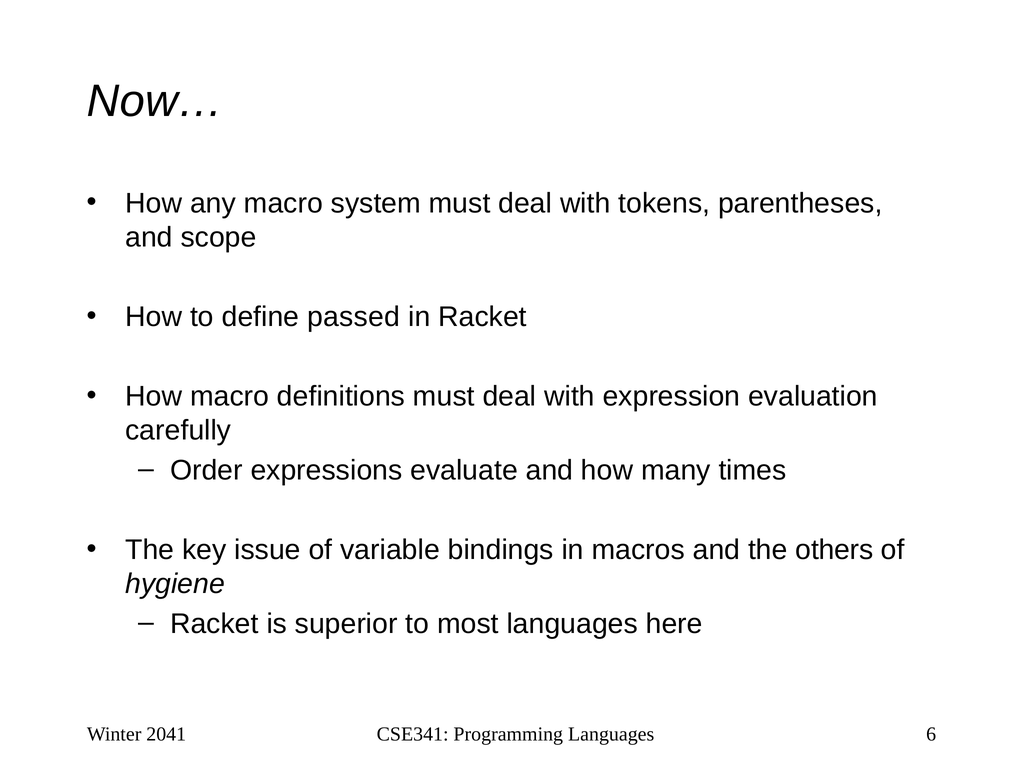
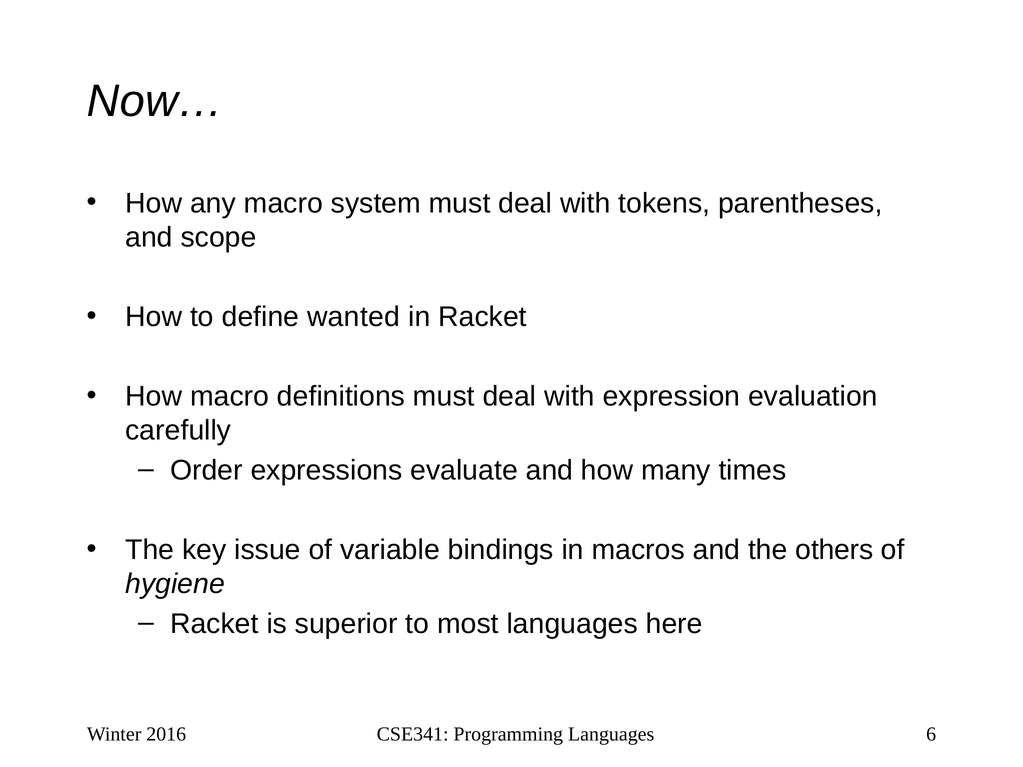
passed: passed -> wanted
2041: 2041 -> 2016
